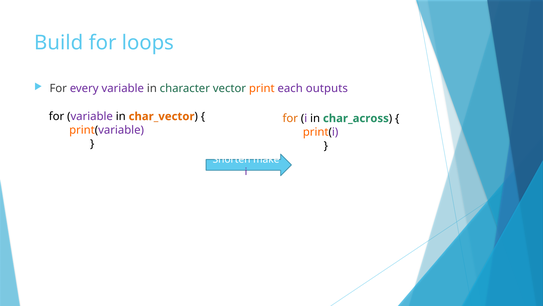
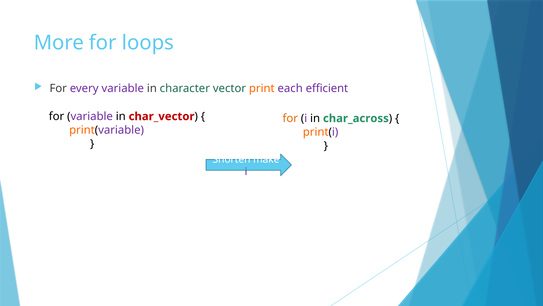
Build: Build -> More
outputs: outputs -> efficient
char_vector colour: orange -> red
